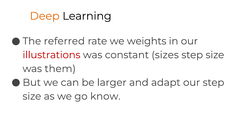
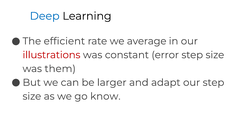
Deep colour: orange -> blue
referred: referred -> efficient
weights: weights -> average
sizes: sizes -> error
